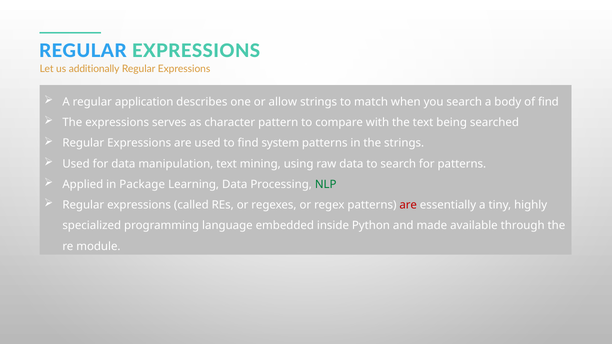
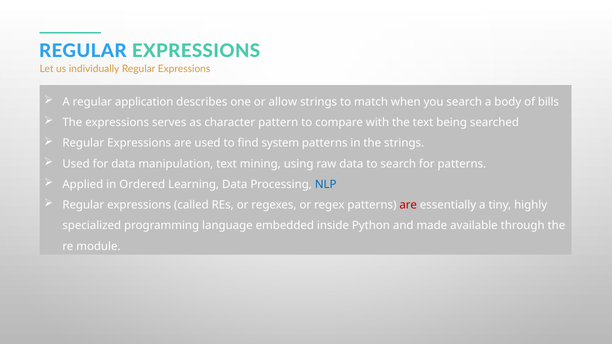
additionally: additionally -> individually
of find: find -> bills
Package: Package -> Ordered
NLP colour: green -> blue
